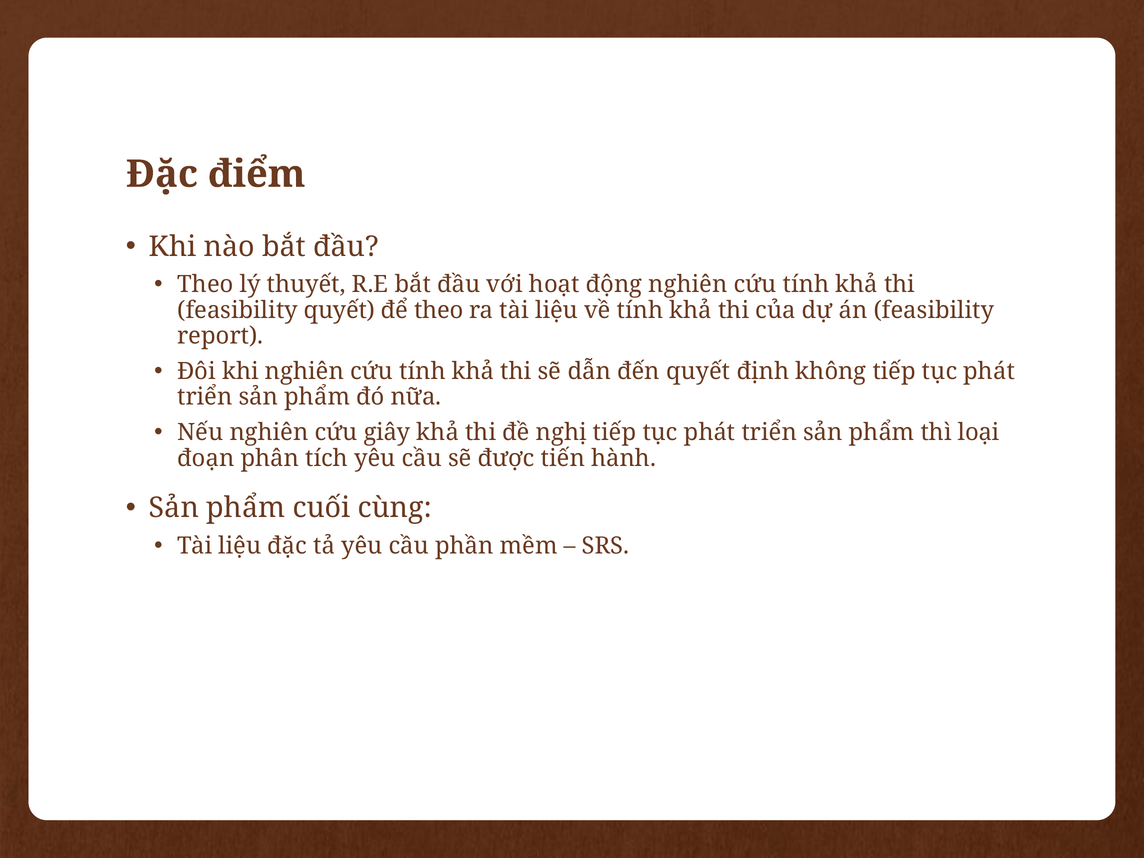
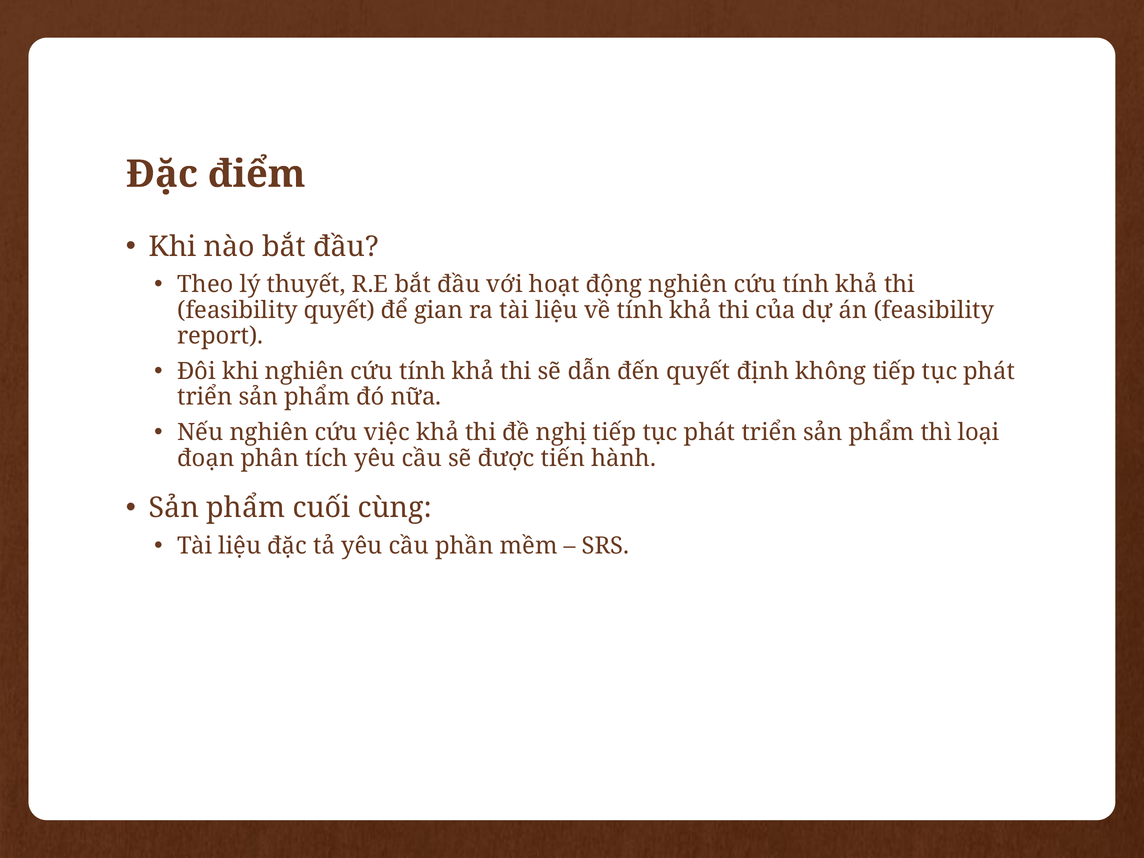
để theo: theo -> gian
giây: giây -> việc
